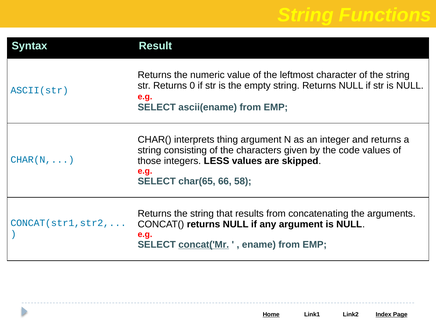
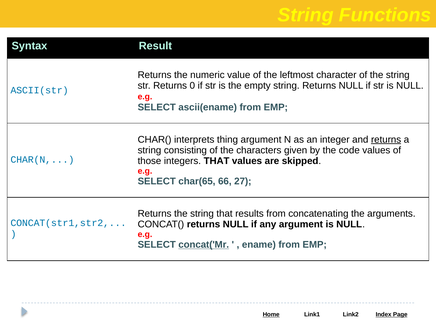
returns at (386, 140) underline: none -> present
integers LESS: LESS -> THAT
58: 58 -> 27
